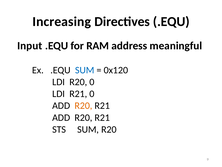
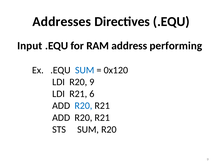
Increasing: Increasing -> Addresses
meaningful: meaningful -> performing
R20 0: 0 -> 9
R21 0: 0 -> 6
R20 at (83, 105) colour: orange -> blue
